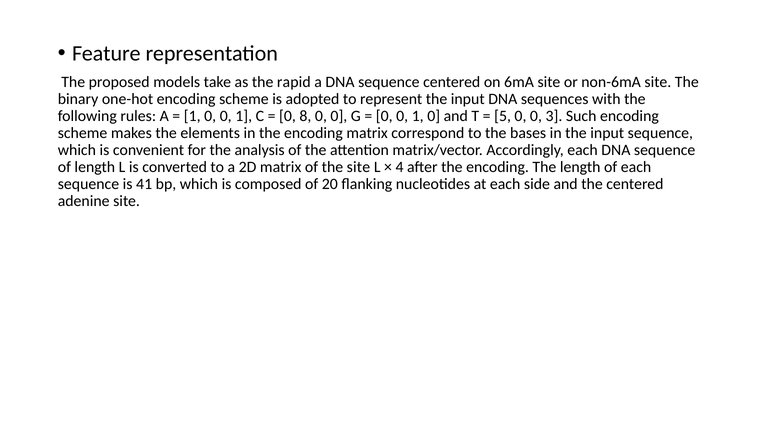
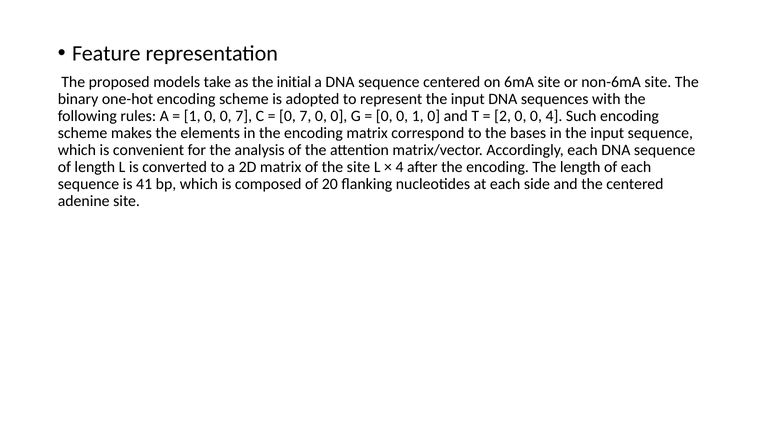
rapid: rapid -> initial
1 0 0 1: 1 -> 7
8 at (305, 116): 8 -> 7
5: 5 -> 2
0 3: 3 -> 4
